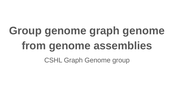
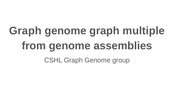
Group at (25, 31): Group -> Graph
genome graph genome: genome -> multiple
